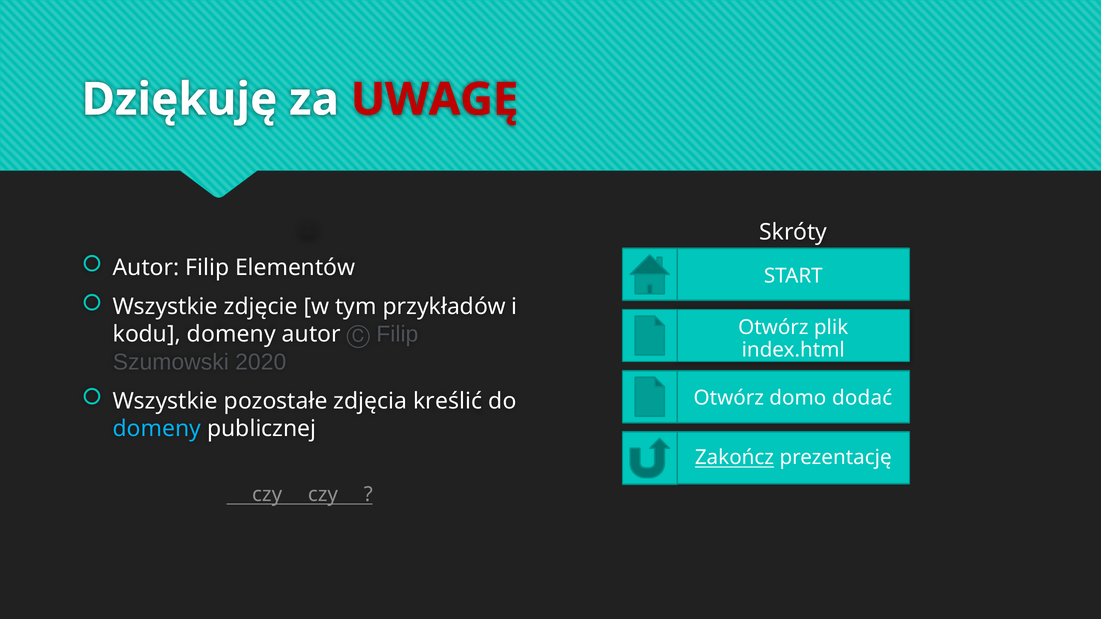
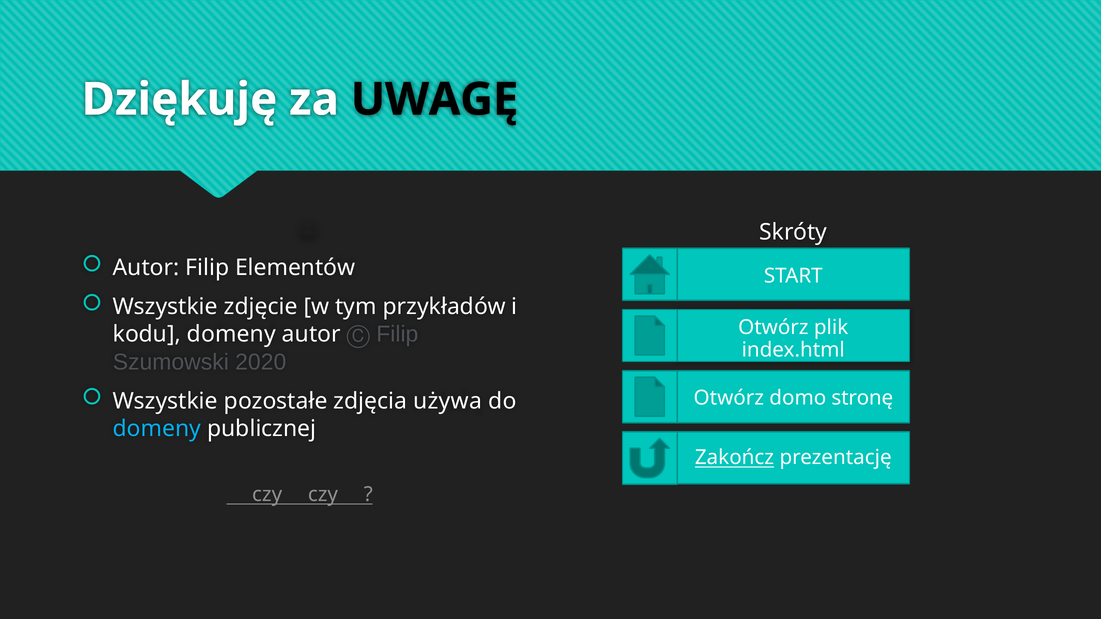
UWAGĘ colour: red -> black
kreślić: kreślić -> używa
dodać: dodać -> stronę
